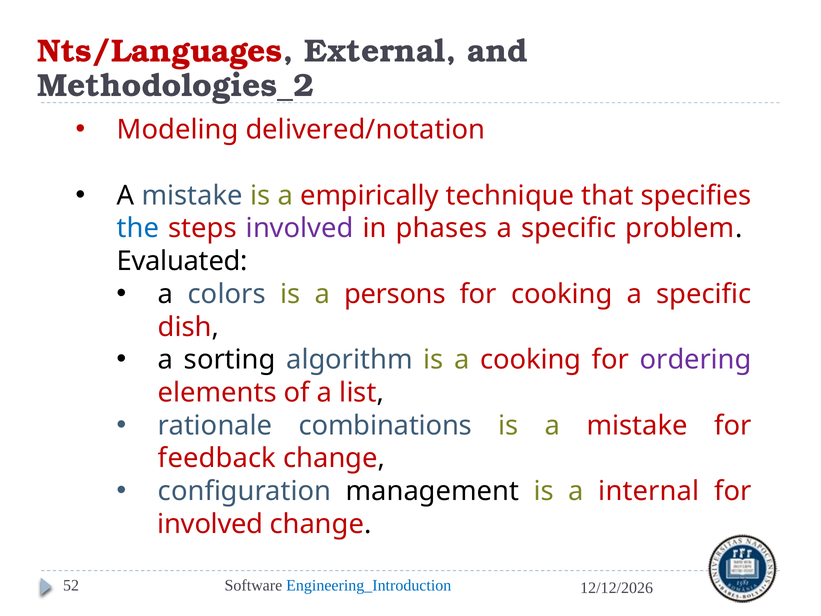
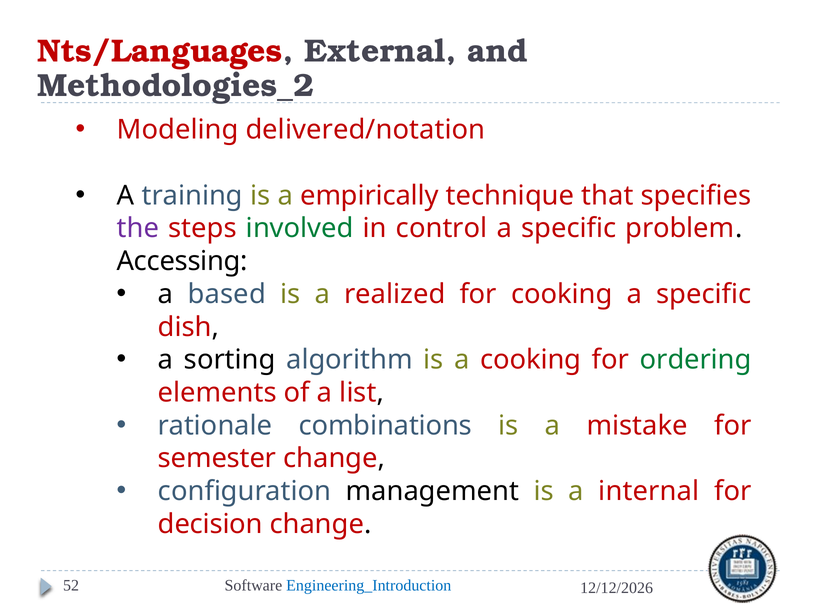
mistake at (192, 195): mistake -> training
the colour: blue -> purple
involved at (300, 228) colour: purple -> green
phases: phases -> control
Evaluated: Evaluated -> Accessing
colors: colors -> based
persons: persons -> realized
ordering colour: purple -> green
feedback: feedback -> semester
involved at (210, 524): involved -> decision
